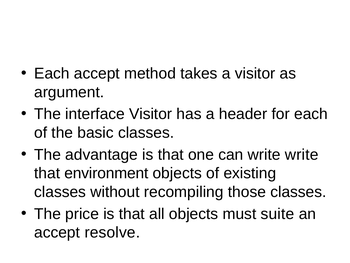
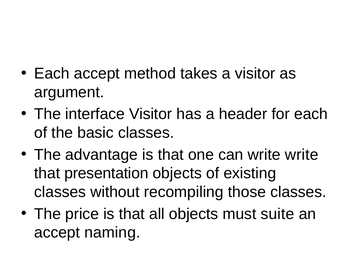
environment: environment -> presentation
resolve: resolve -> naming
